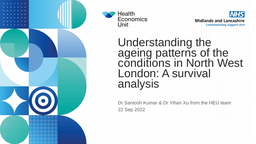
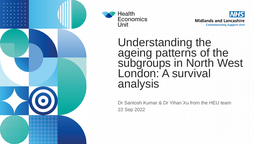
conditions: conditions -> subgroups
